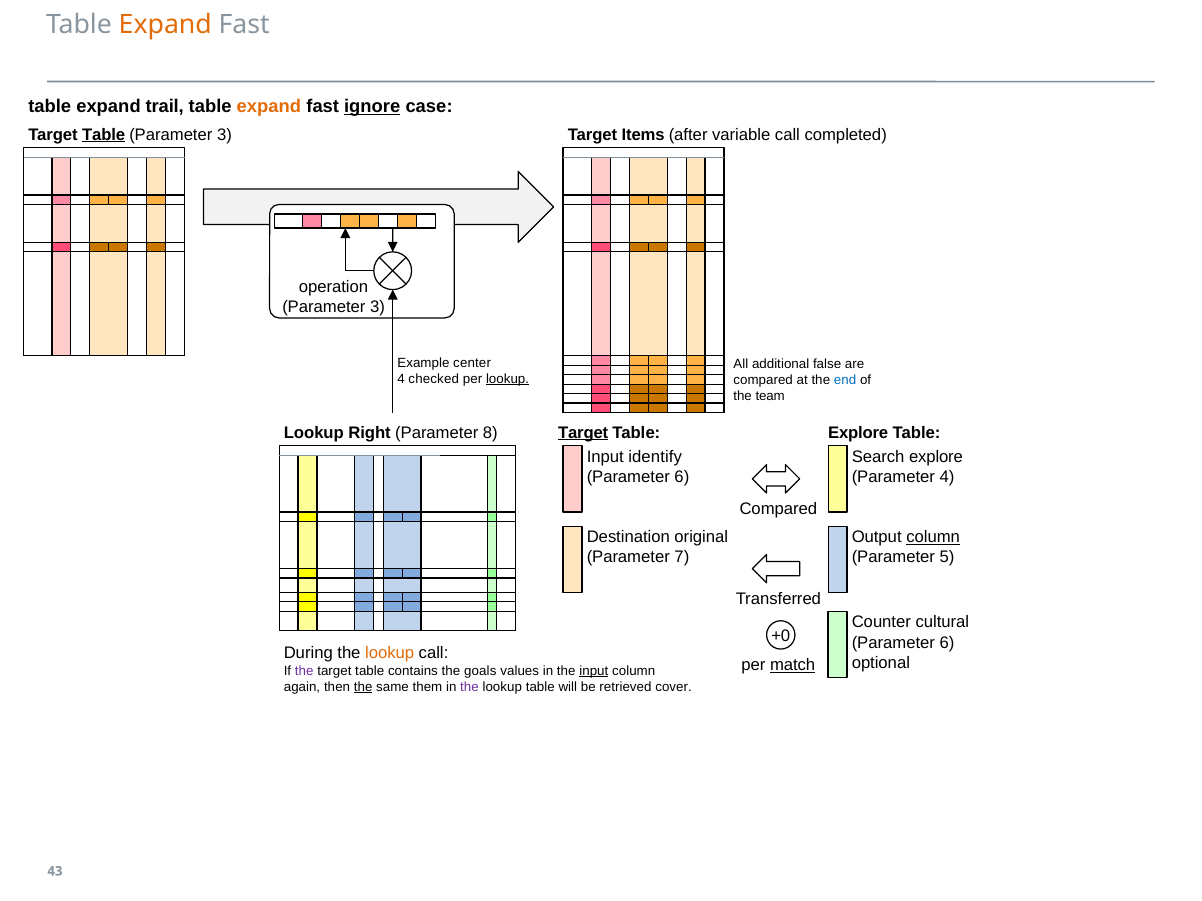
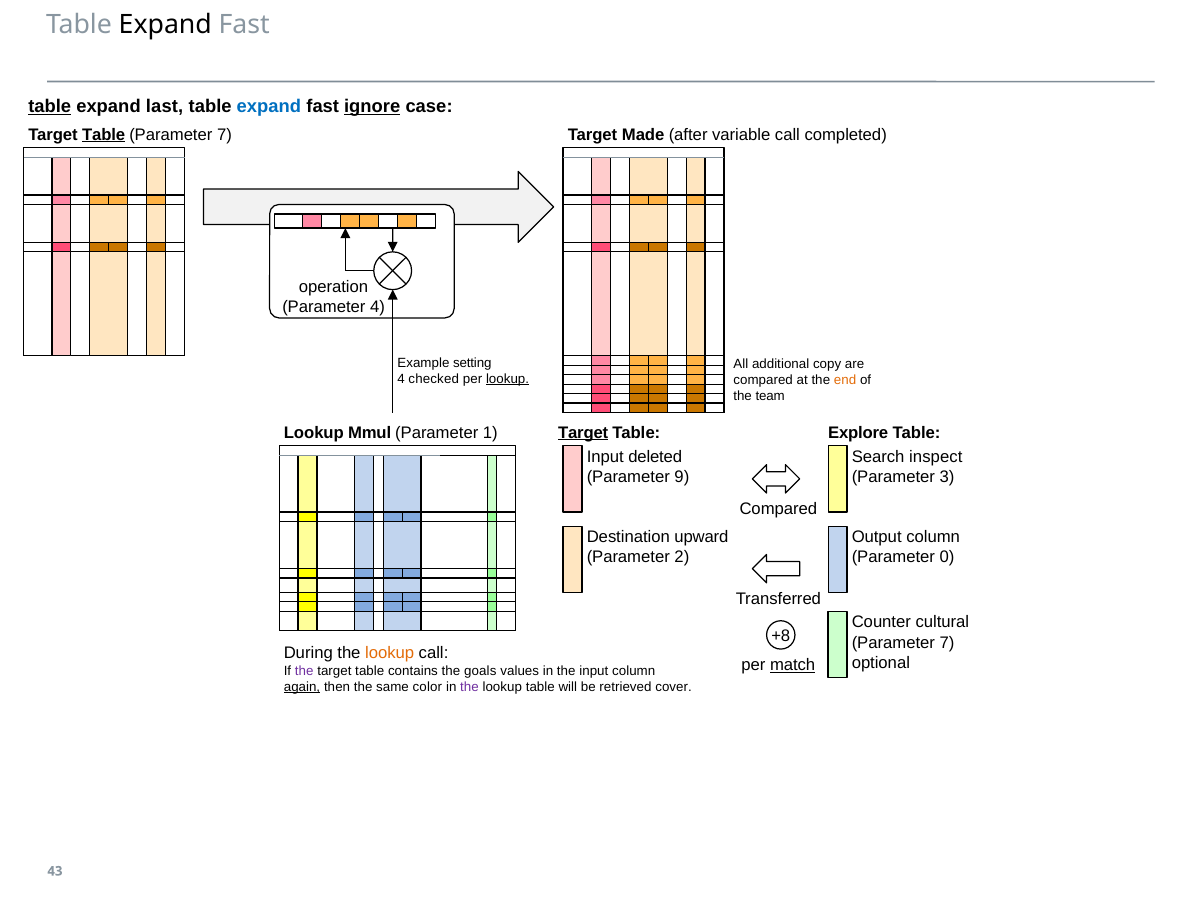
Expand at (165, 25) colour: orange -> black
table at (50, 106) underline: none -> present
trail: trail -> last
expand at (269, 106) colour: orange -> blue
3 at (224, 135): 3 -> 7
Items: Items -> Made
3 at (377, 307): 3 -> 4
center: center -> setting
false: false -> copy
end colour: blue -> orange
Right: Right -> Mmul
8: 8 -> 1
identify: identify -> deleted
Search explore: explore -> inspect
6 at (682, 477): 6 -> 9
Parameter 4: 4 -> 3
original: original -> upward
column at (933, 538) underline: present -> none
7: 7 -> 2
5: 5 -> 0
+0: +0 -> +8
6 at (947, 643): 6 -> 7
input at (594, 671) underline: present -> none
again underline: none -> present
the at (363, 687) underline: present -> none
them: them -> color
